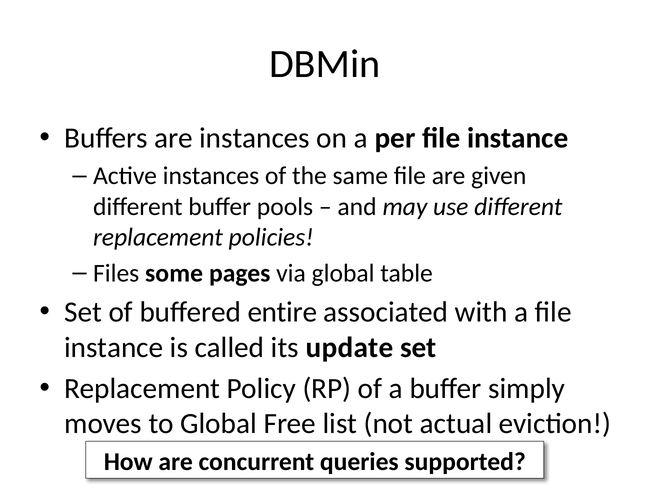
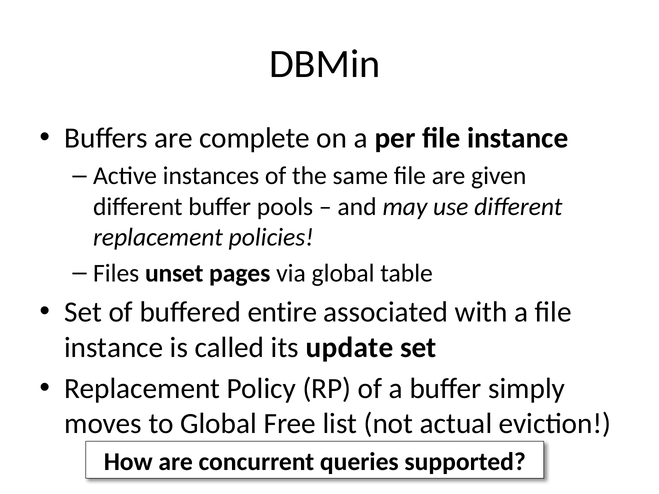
are instances: instances -> complete
some: some -> unset
